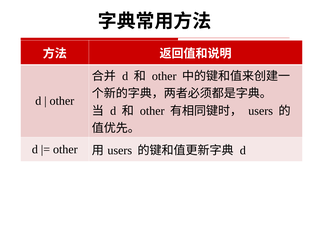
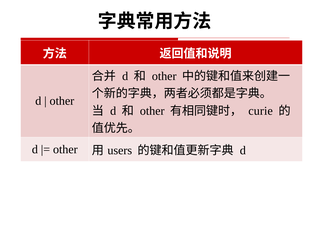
users at (261, 111): users -> curie
